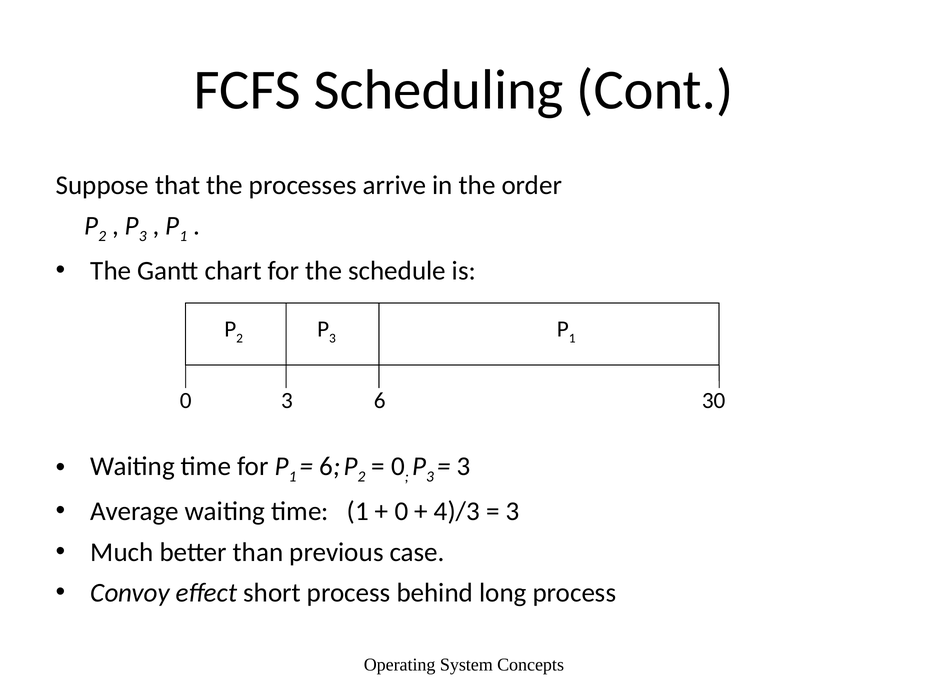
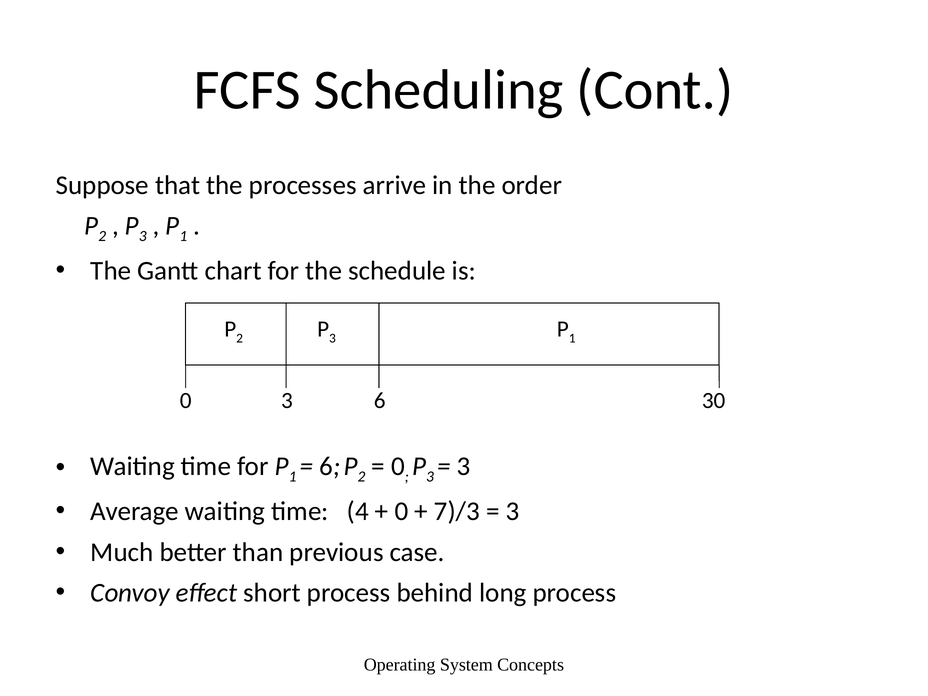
time 1: 1 -> 4
4)/3: 4)/3 -> 7)/3
